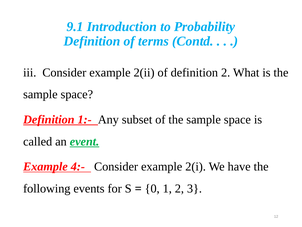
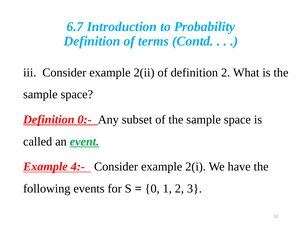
9.1: 9.1 -> 6.7
1:-: 1:- -> 0:-
